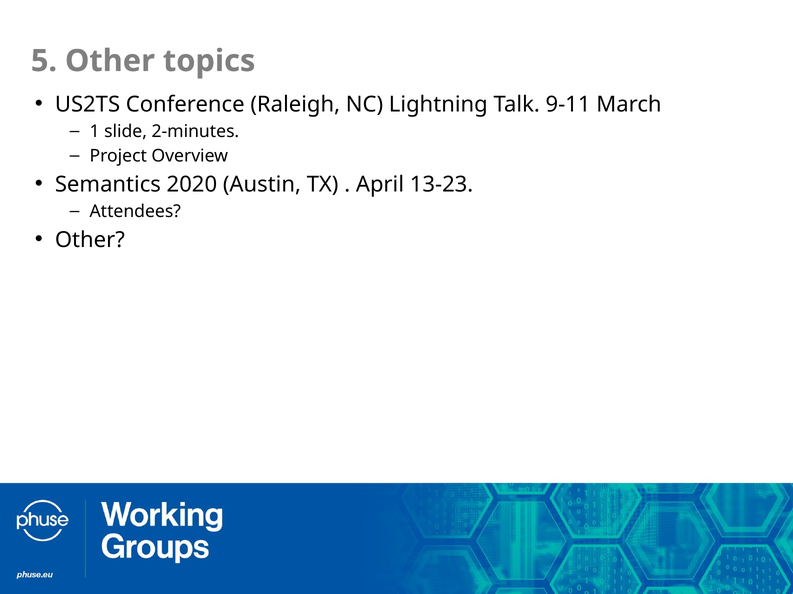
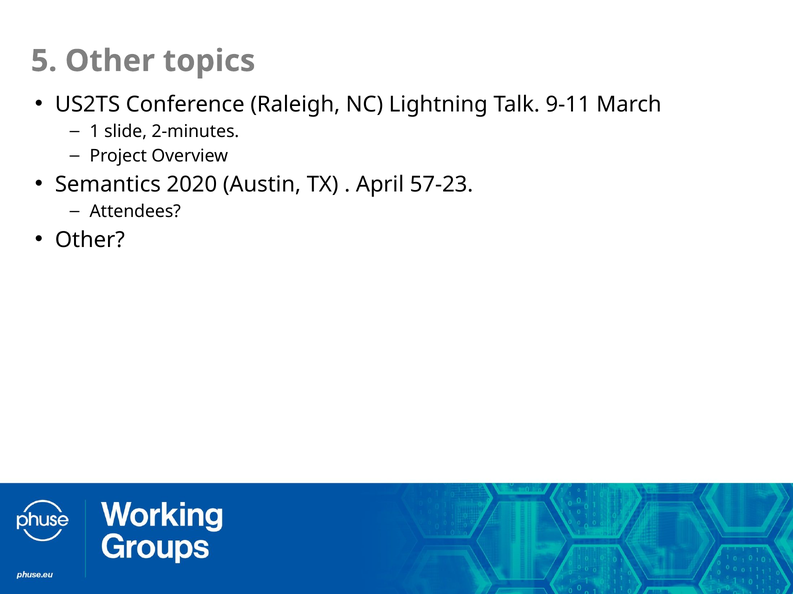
13-23: 13-23 -> 57-23
